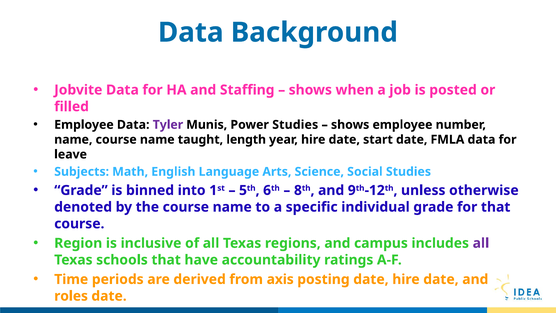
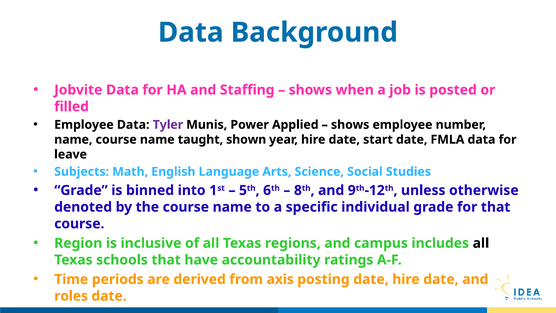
Power Studies: Studies -> Applied
length: length -> shown
all at (481, 243) colour: purple -> black
